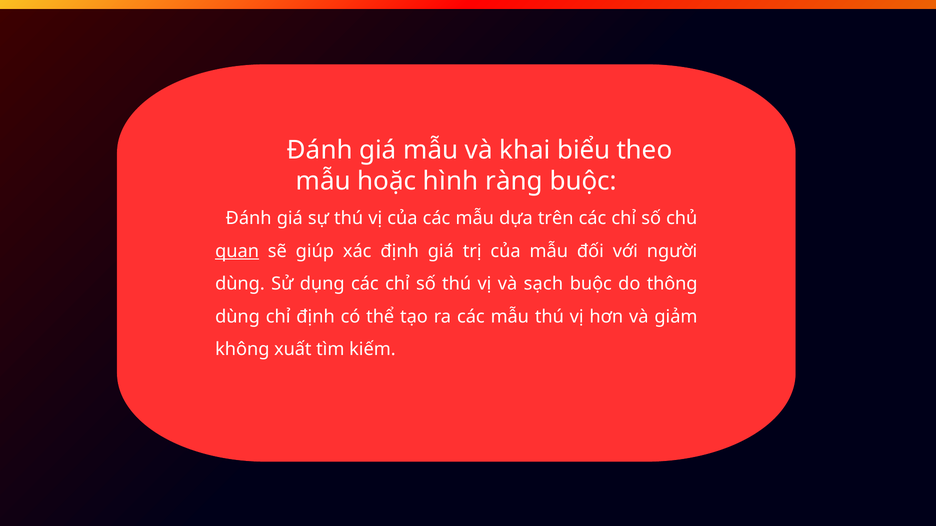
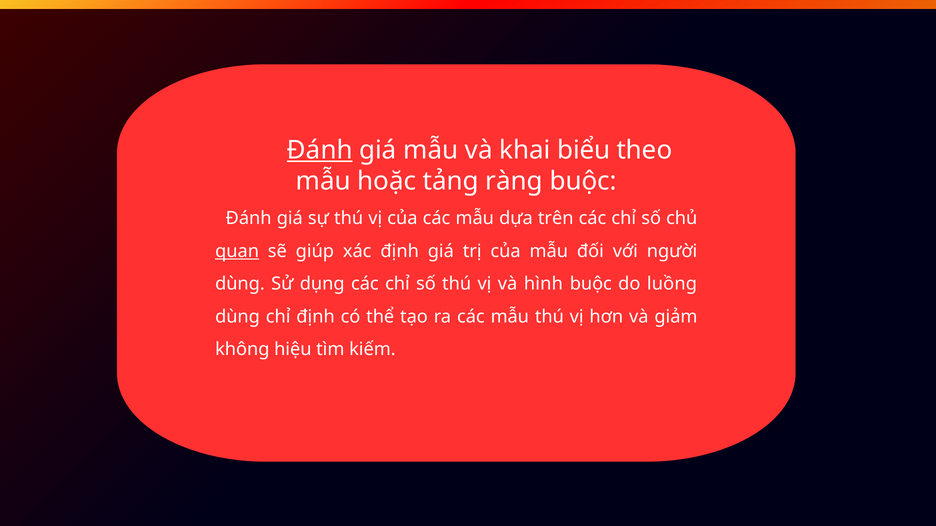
Đánh at (320, 150) underline: none -> present
hình: hình -> tảng
sạch: sạch -> hình
thông: thông -> luồng
xuất: xuất -> hiệu
